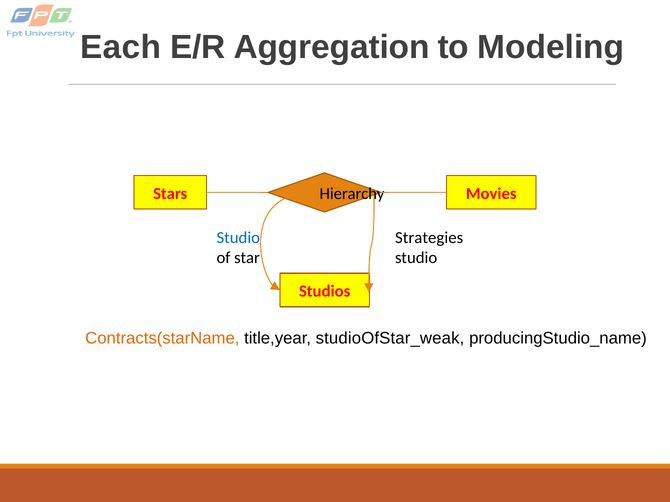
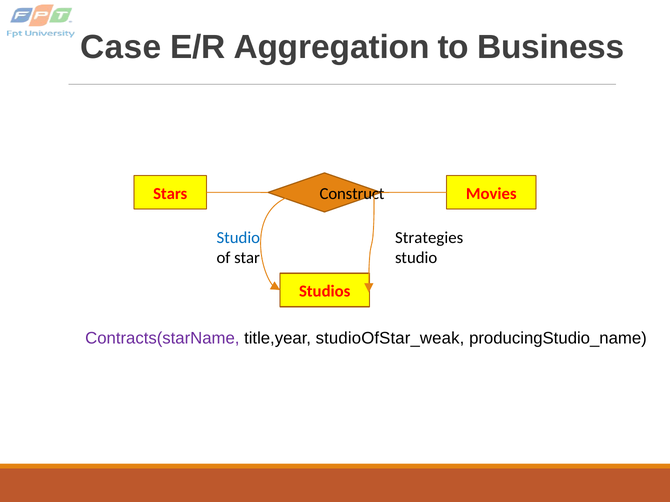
Each: Each -> Case
Modeling: Modeling -> Business
Hierarchy: Hierarchy -> Construct
Contracts(starName colour: orange -> purple
